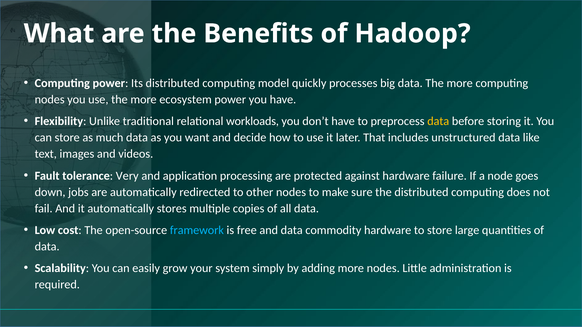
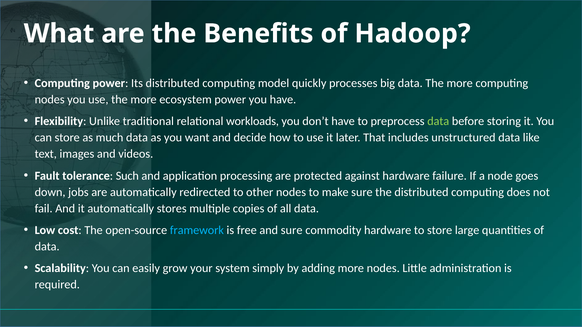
data at (438, 121) colour: yellow -> light green
Very: Very -> Such
and data: data -> sure
